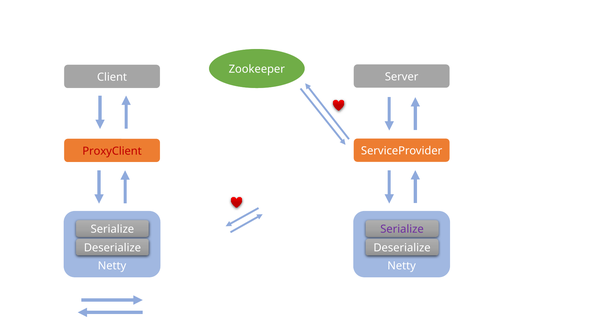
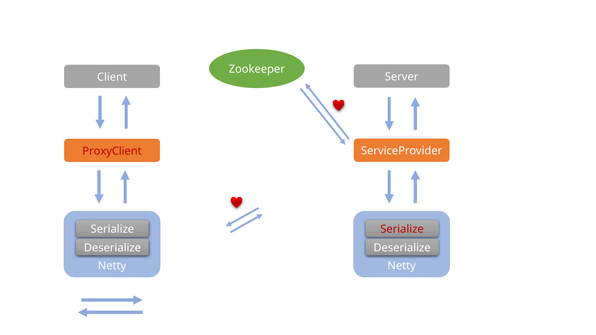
Serialize at (402, 229) colour: purple -> red
